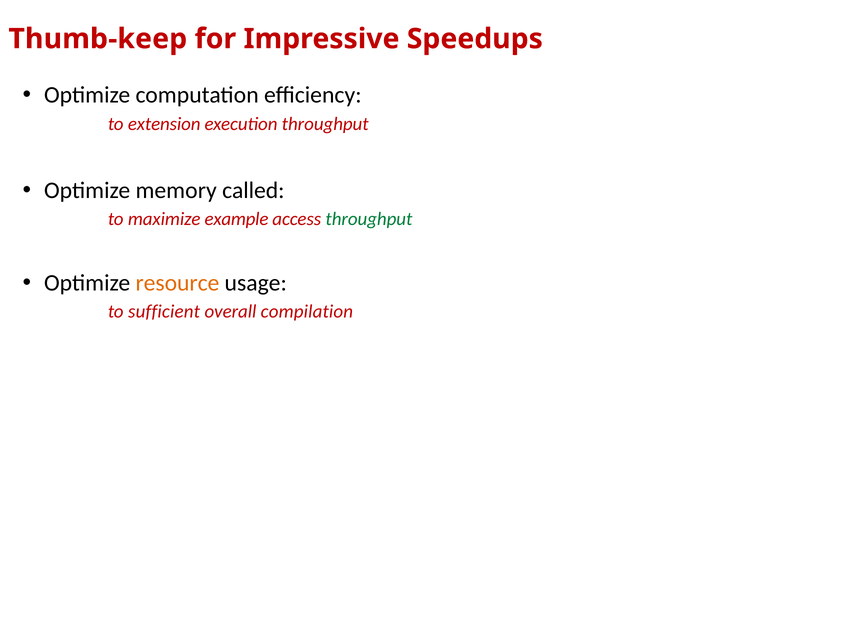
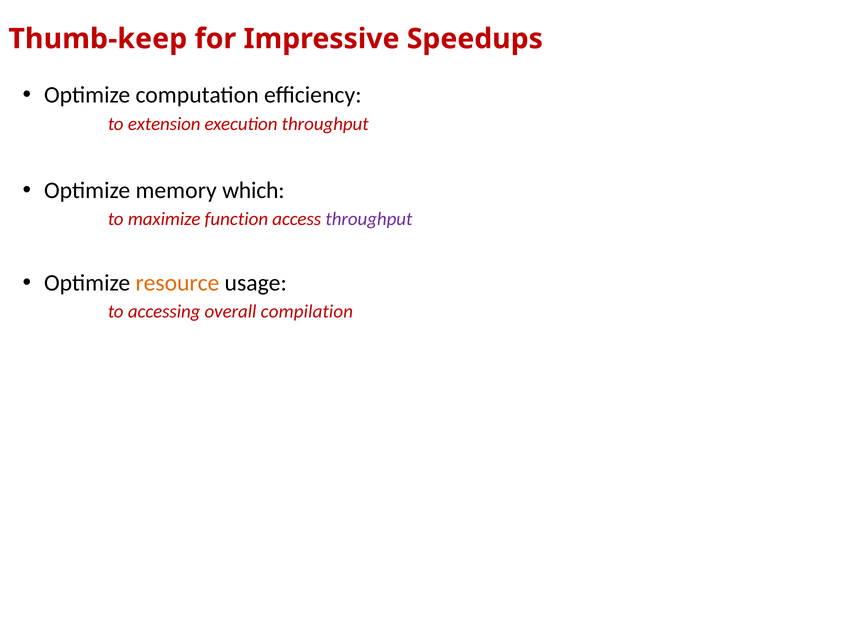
called: called -> which
example: example -> function
throughput at (369, 219) colour: green -> purple
sufficient: sufficient -> accessing
